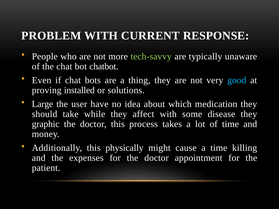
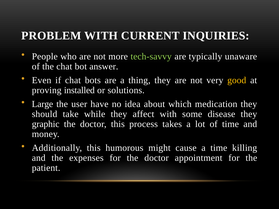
RESPONSE: RESPONSE -> INQUIRIES
chatbot: chatbot -> answer
good colour: light blue -> yellow
physically: physically -> humorous
